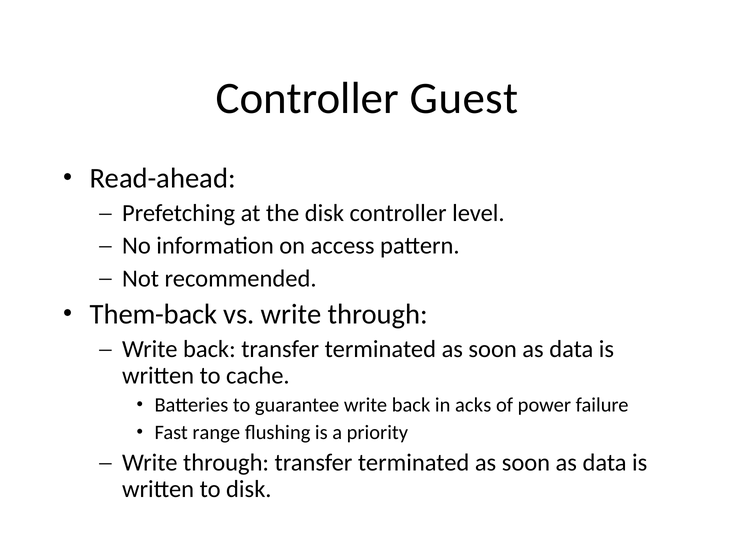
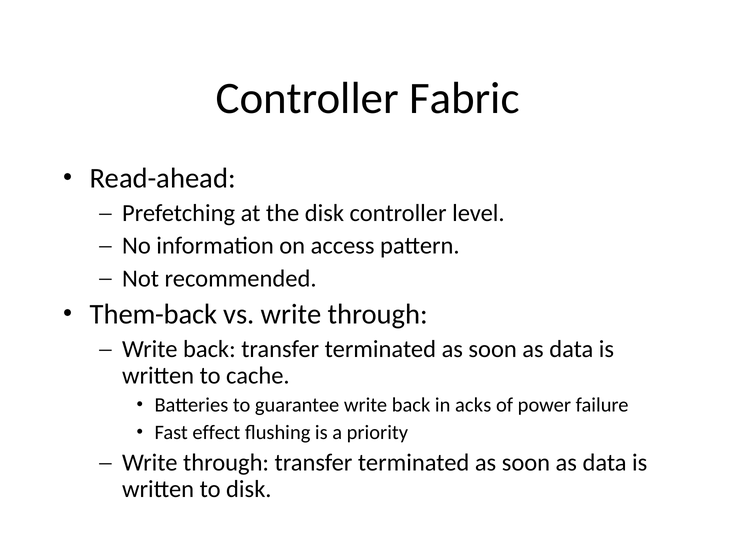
Guest: Guest -> Fabric
range: range -> effect
